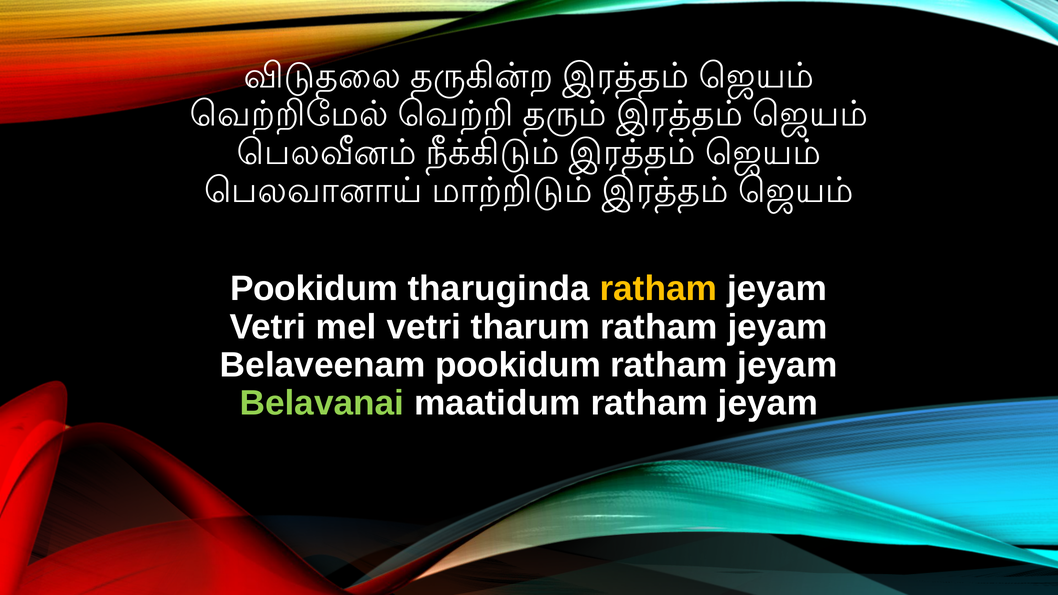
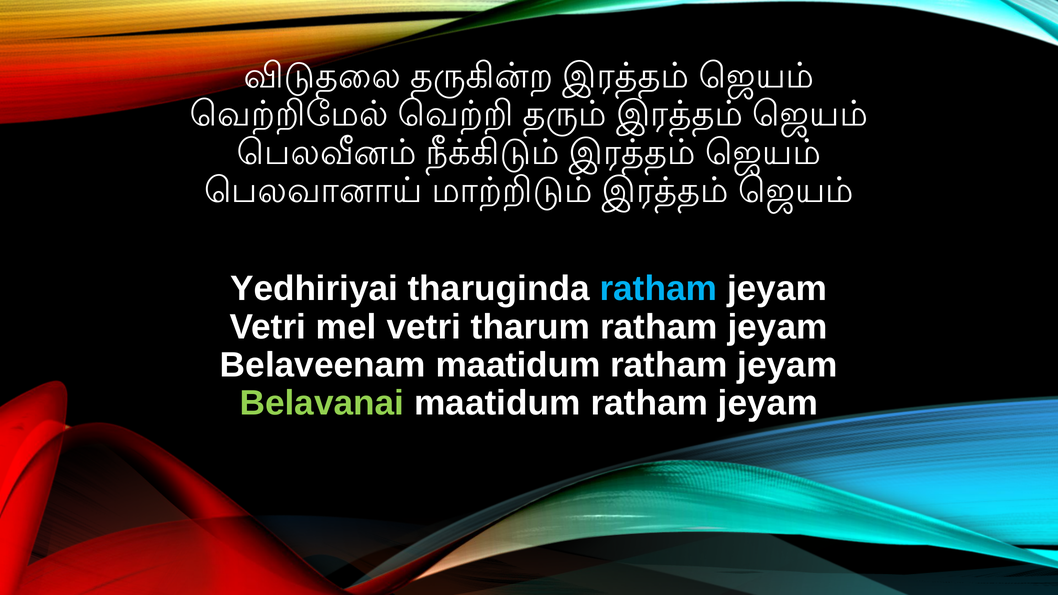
Pookidum at (314, 289): Pookidum -> Yedhiriyai
ratham at (658, 289) colour: yellow -> light blue
Belaveenam pookidum: pookidum -> maatidum
